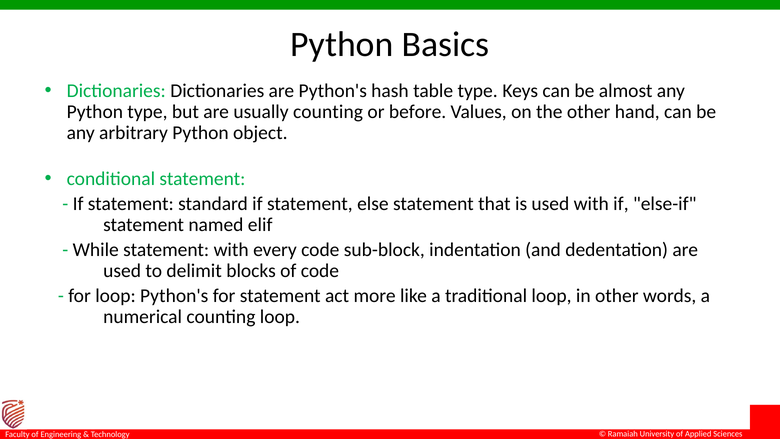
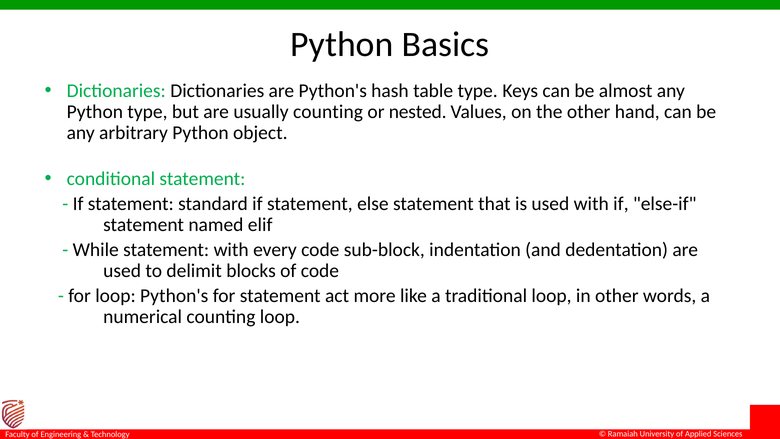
before: before -> nested
